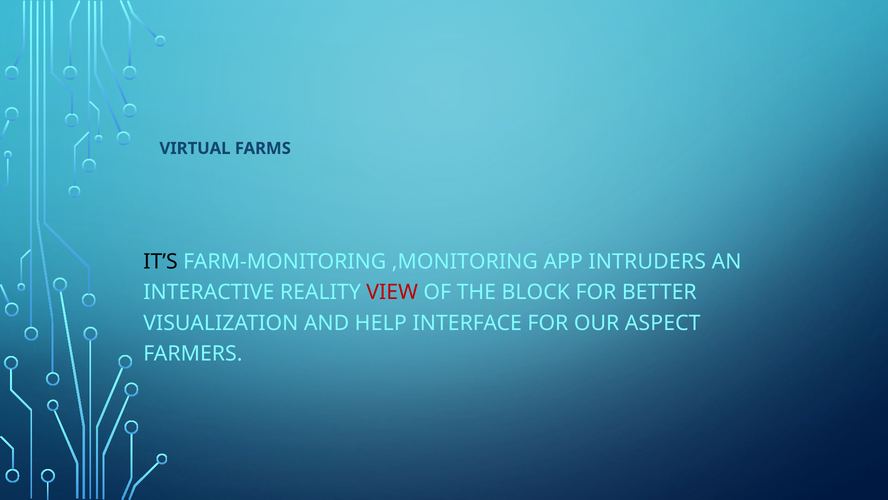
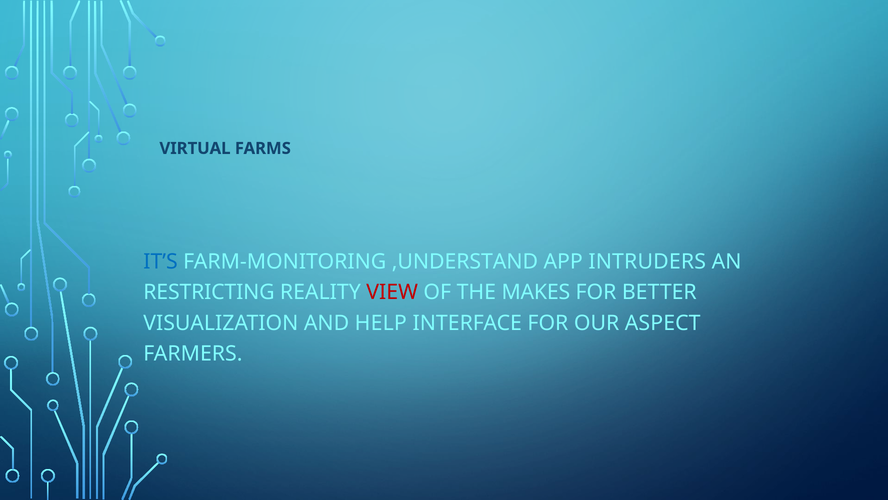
IT’S colour: black -> blue
,MONITORING: ,MONITORING -> ,UNDERSTAND
INTERACTIVE: INTERACTIVE -> RESTRICTING
BLOCK: BLOCK -> MAKES
